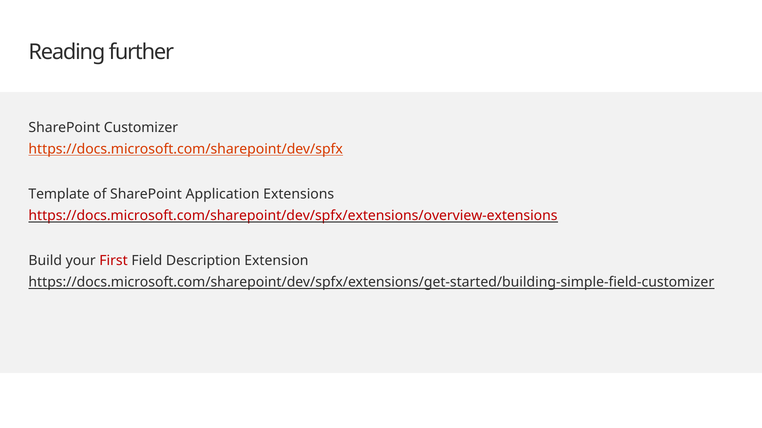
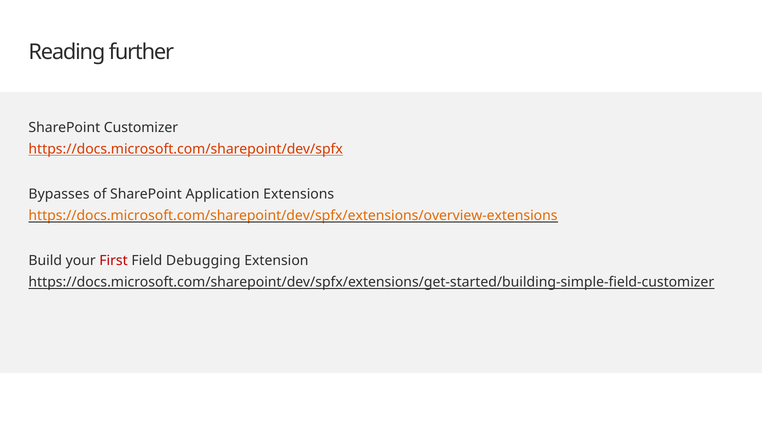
Template: Template -> Bypasses
https://docs.microsoft.com/sharepoint/dev/spfx/extensions/overview-extensions colour: red -> orange
Description: Description -> Debugging
